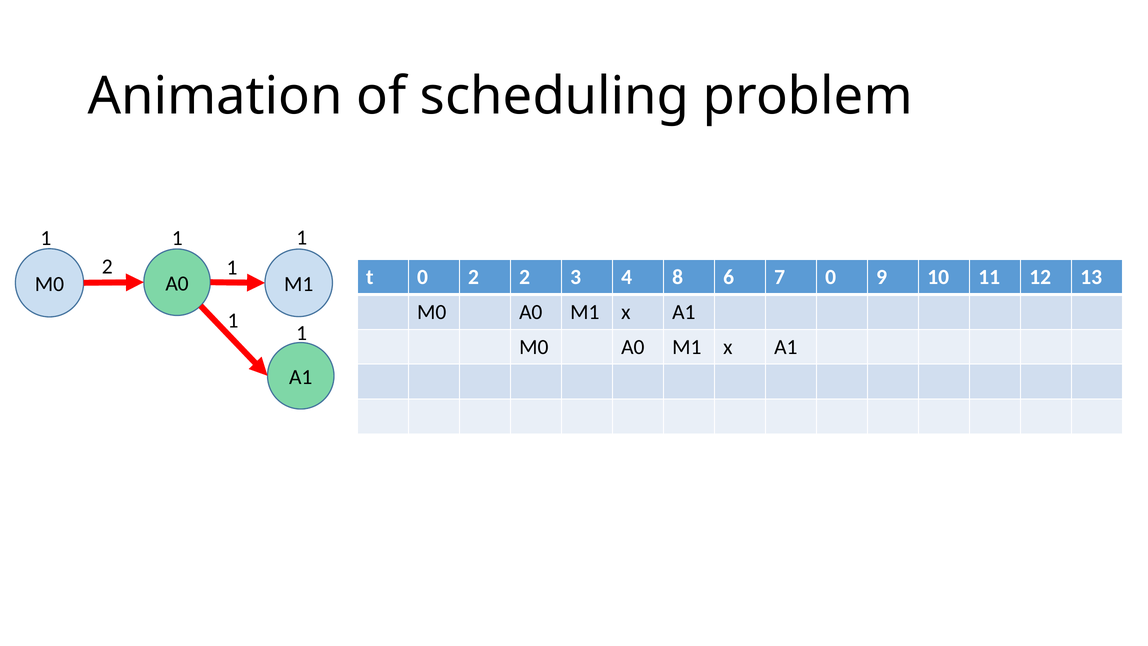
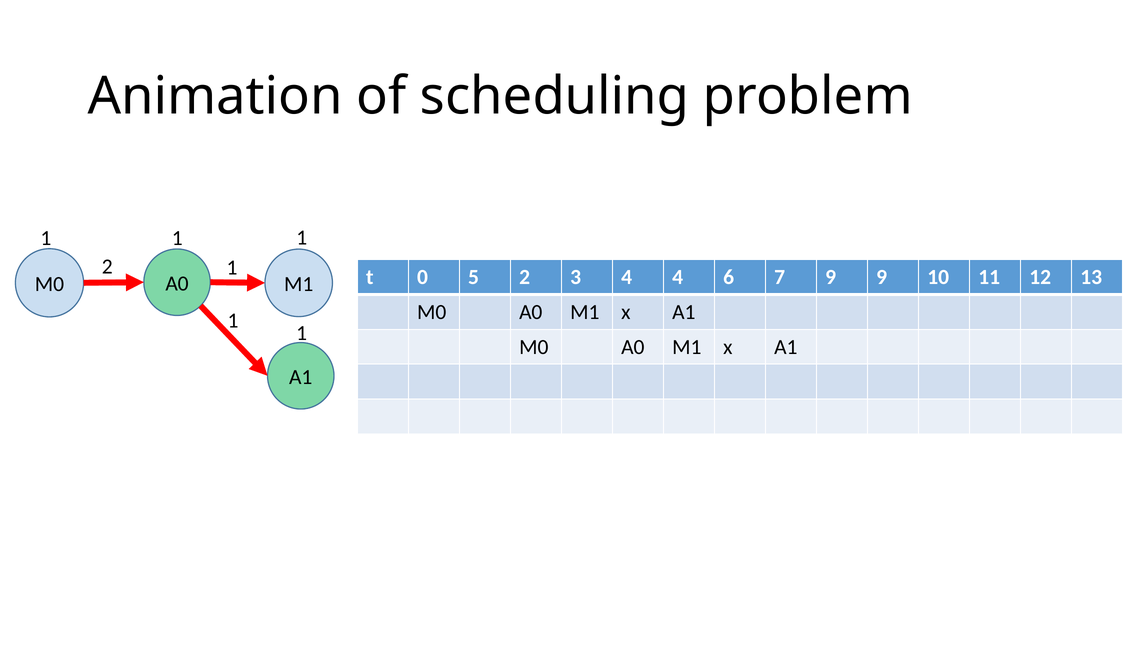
0 2: 2 -> 5
4 8: 8 -> 4
7 0: 0 -> 9
